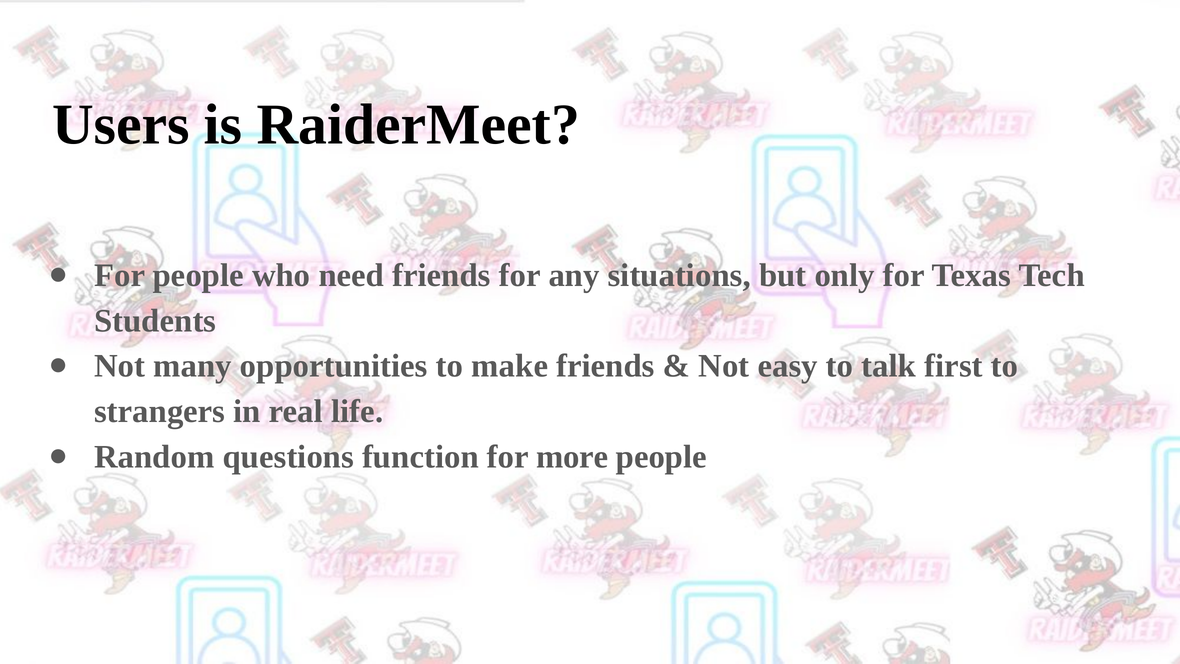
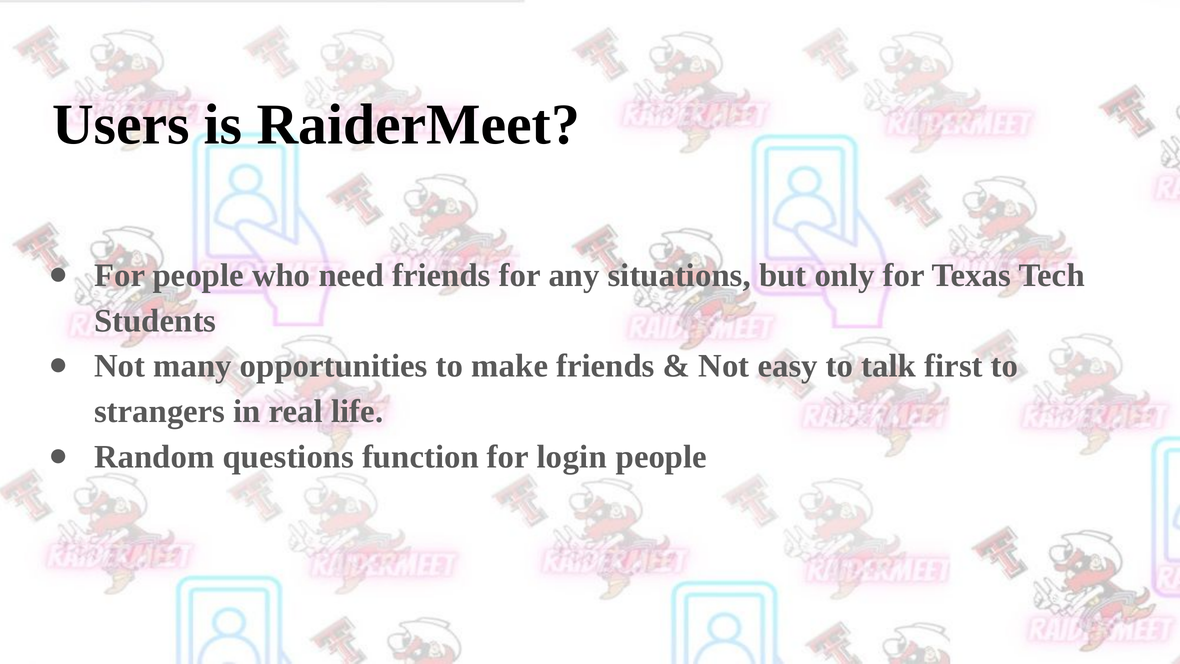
more: more -> login
